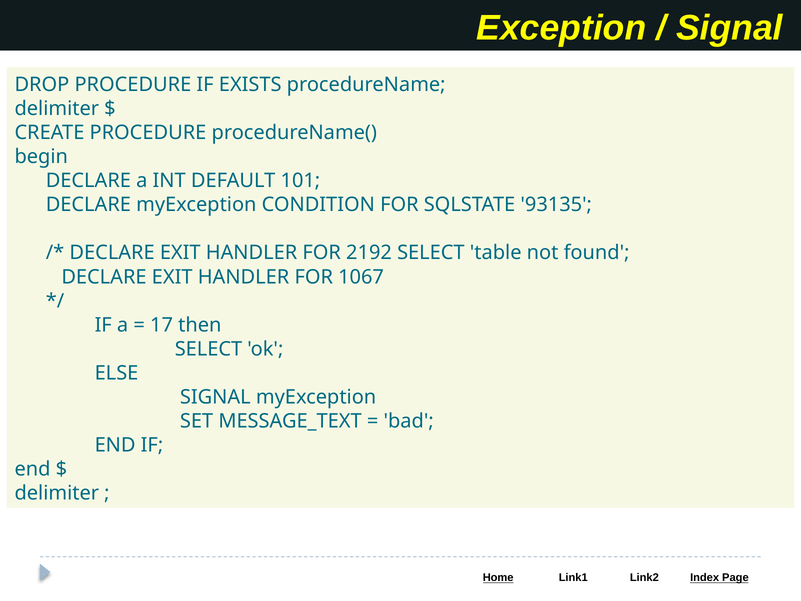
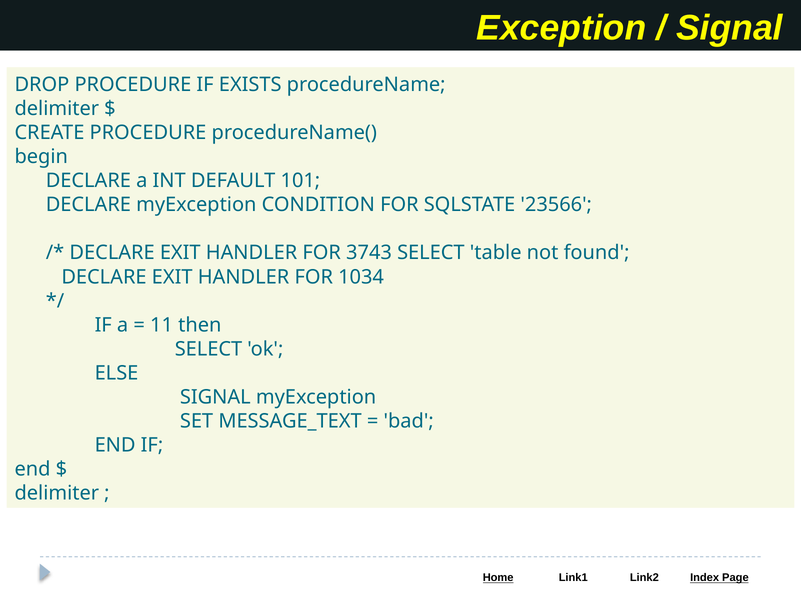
93135: 93135 -> 23566
2192: 2192 -> 3743
1067: 1067 -> 1034
17: 17 -> 11
